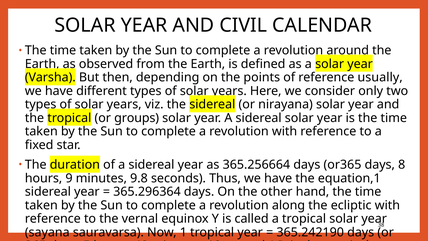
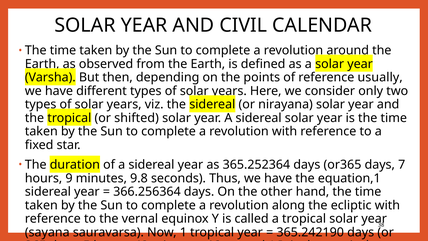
groups: groups -> shifted
365.256664: 365.256664 -> 365.252364
8: 8 -> 7
365.296364: 365.296364 -> 366.256364
